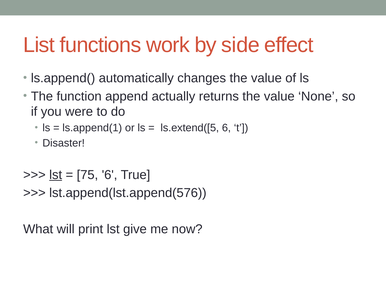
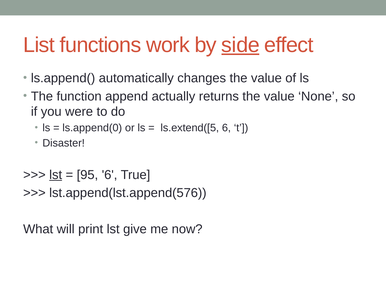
side underline: none -> present
ls.append(1: ls.append(1 -> ls.append(0
75: 75 -> 95
